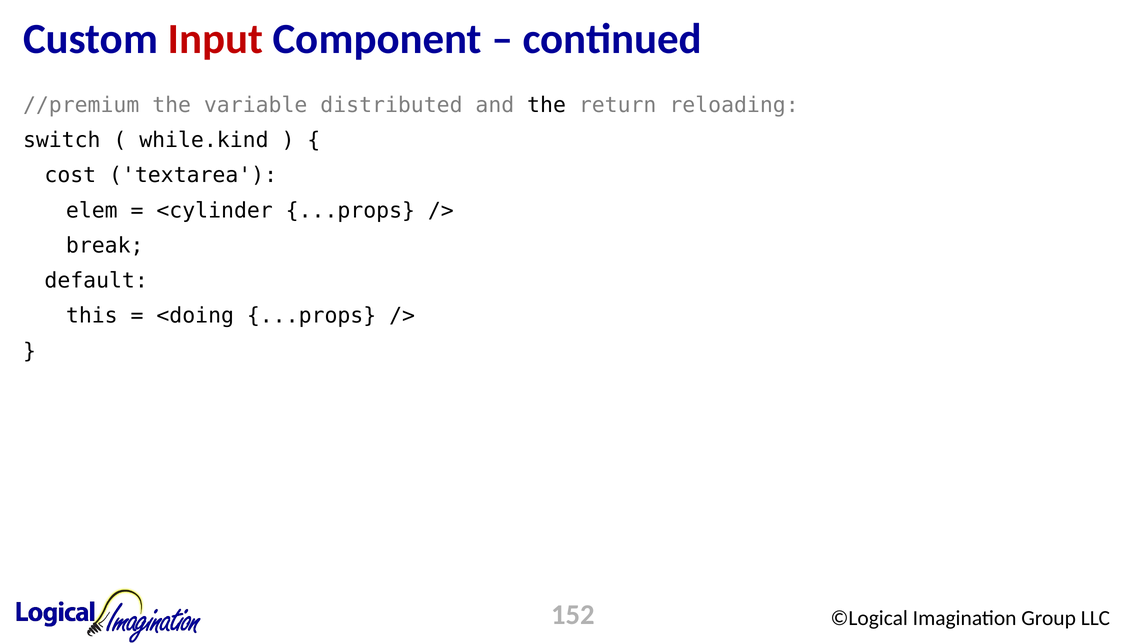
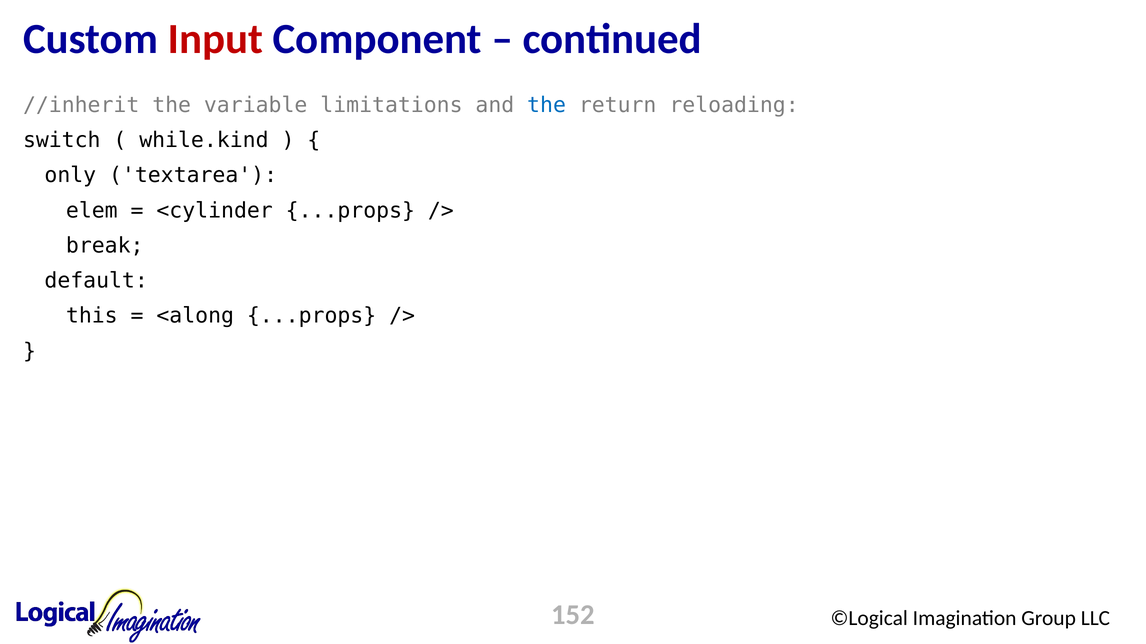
//premium: //premium -> //inherit
distributed: distributed -> limitations
the at (547, 105) colour: black -> blue
cost: cost -> only
<doing: <doing -> <along
